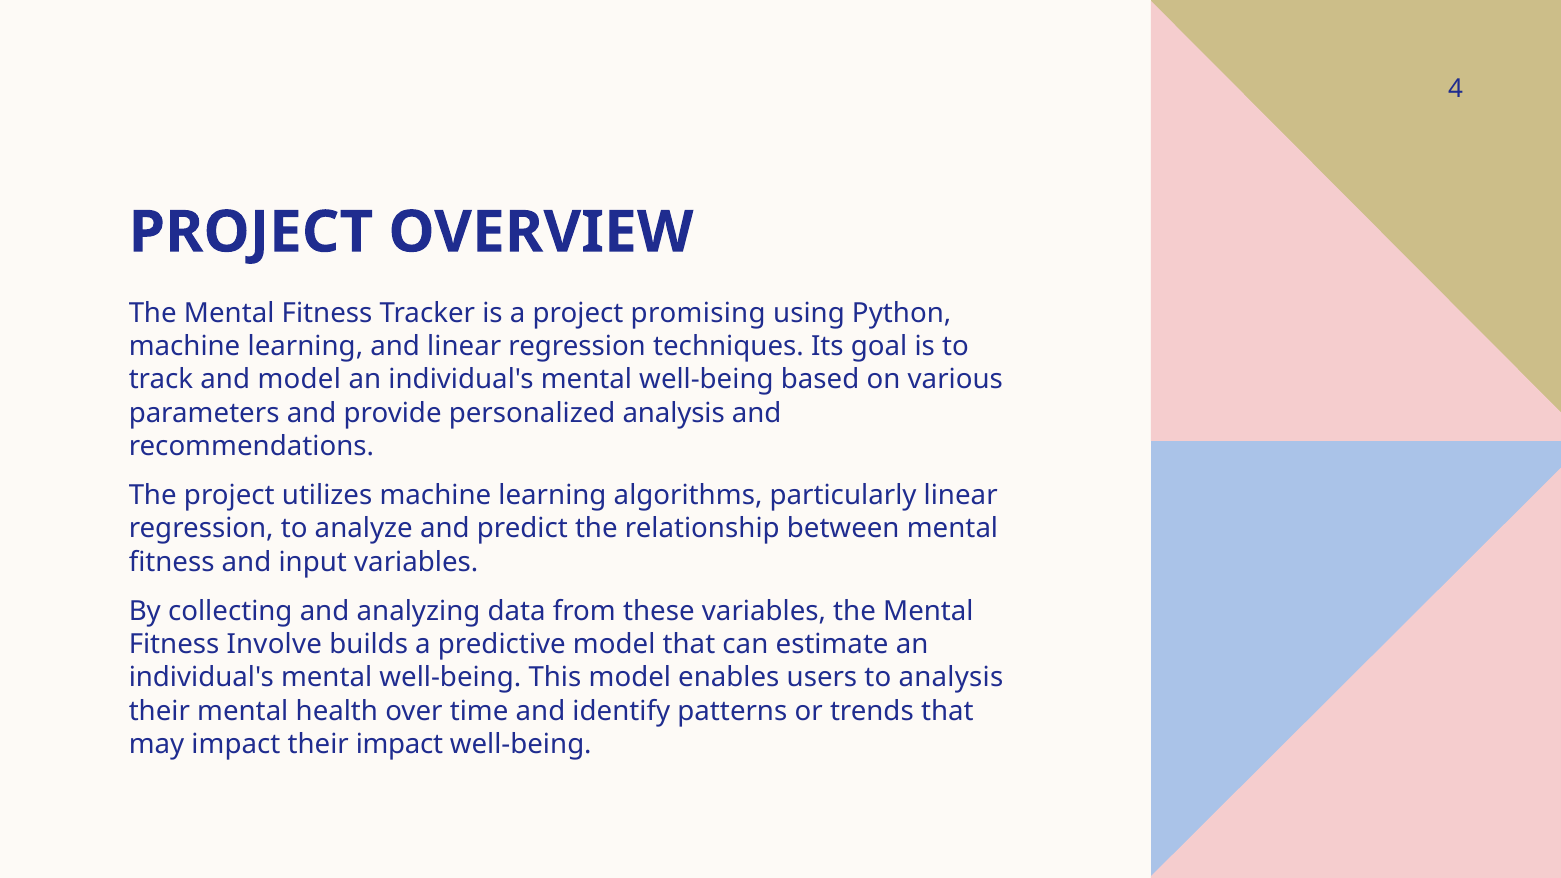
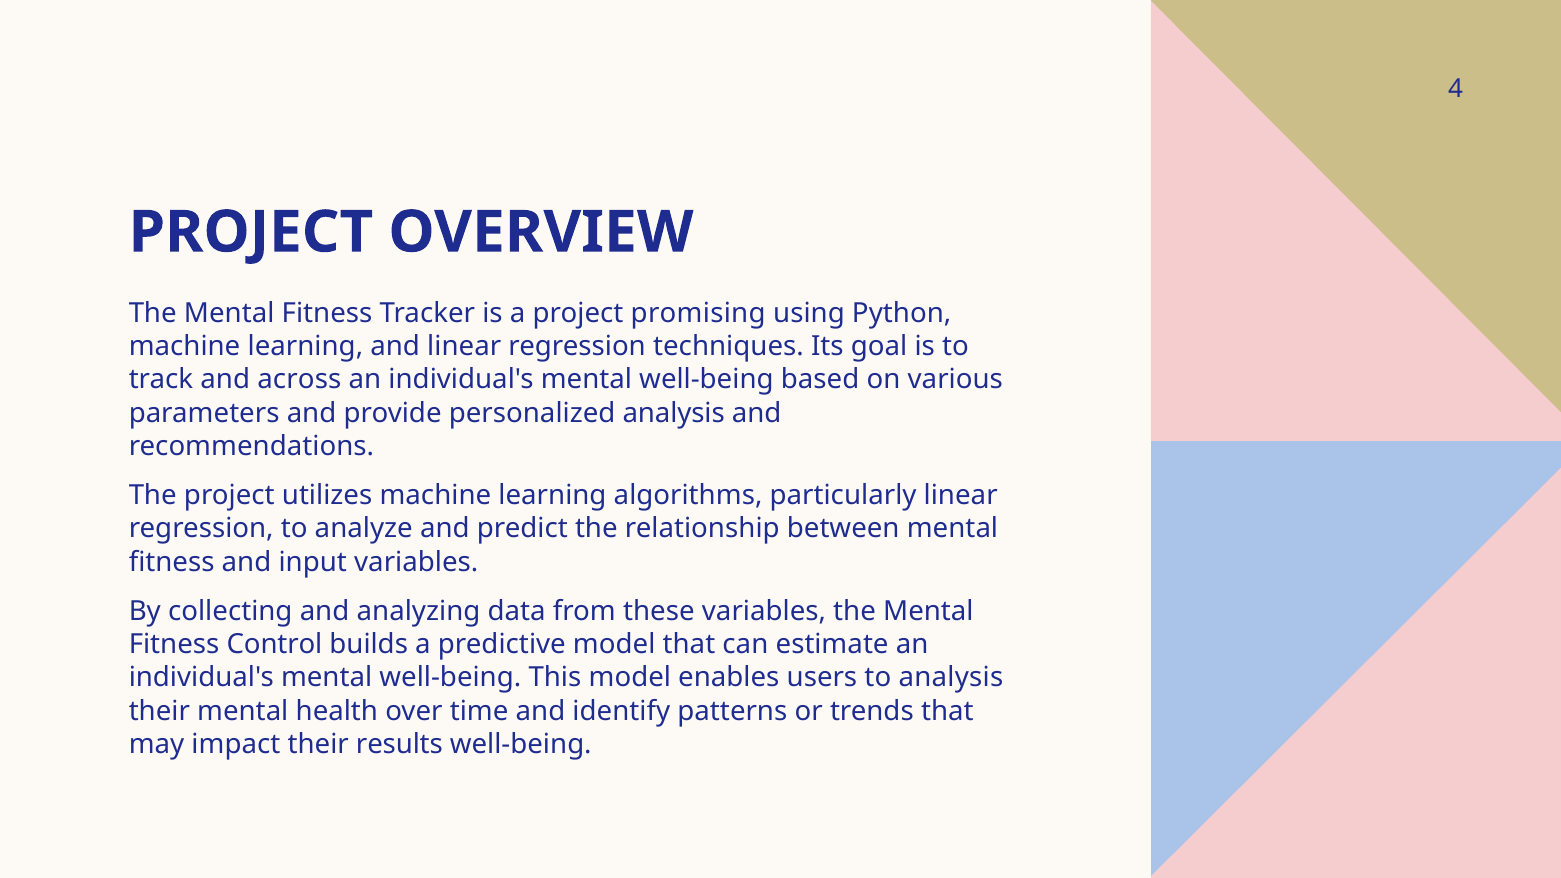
and model: model -> across
Involve: Involve -> Control
their impact: impact -> results
